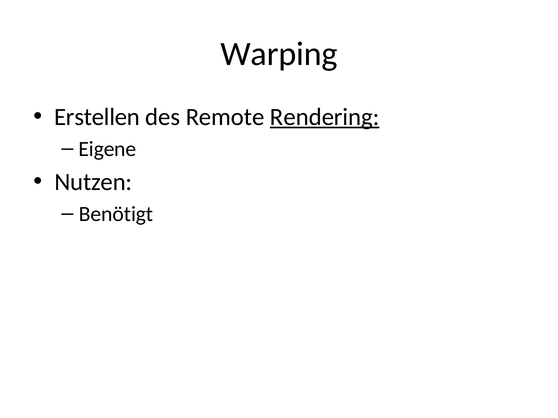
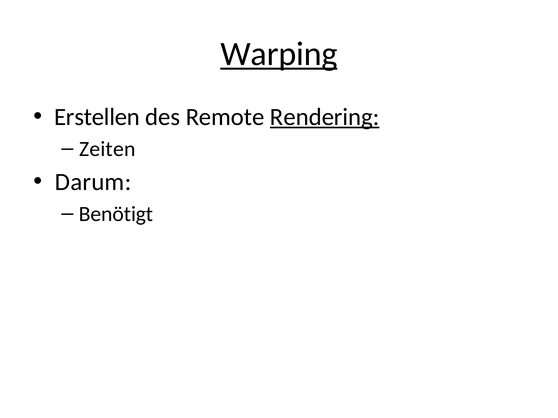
Warping underline: none -> present
Eigene: Eigene -> Zeiten
Nutzen: Nutzen -> Darum
